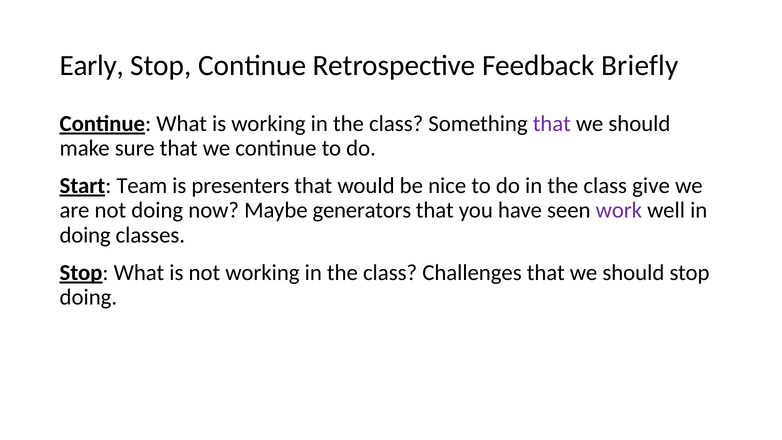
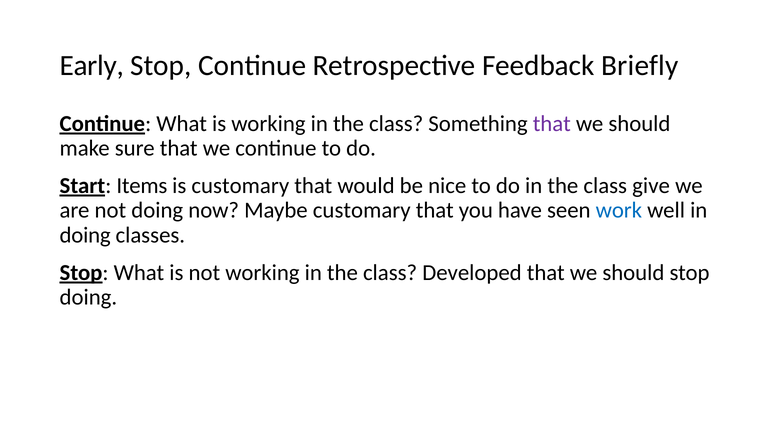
Team: Team -> Items
is presenters: presenters -> customary
Maybe generators: generators -> customary
work colour: purple -> blue
Challenges: Challenges -> Developed
